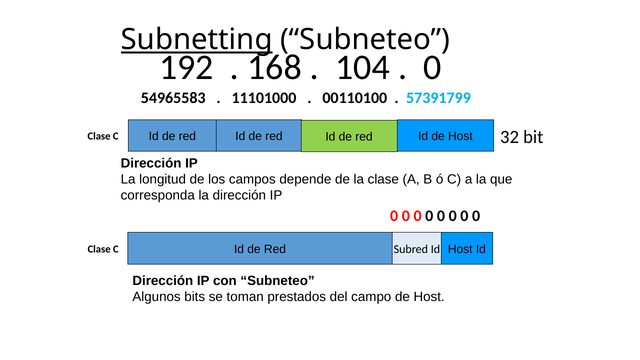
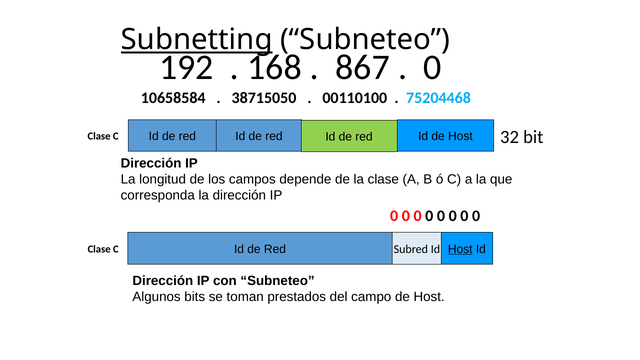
104: 104 -> 867
54965583: 54965583 -> 10658584
11101000: 11101000 -> 38715050
57391799: 57391799 -> 75204468
Host at (460, 249) underline: none -> present
